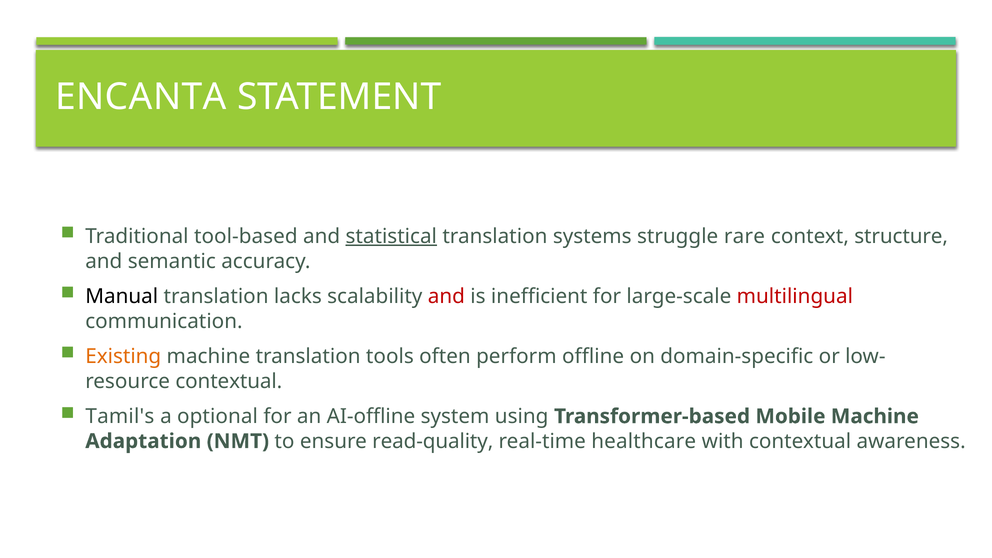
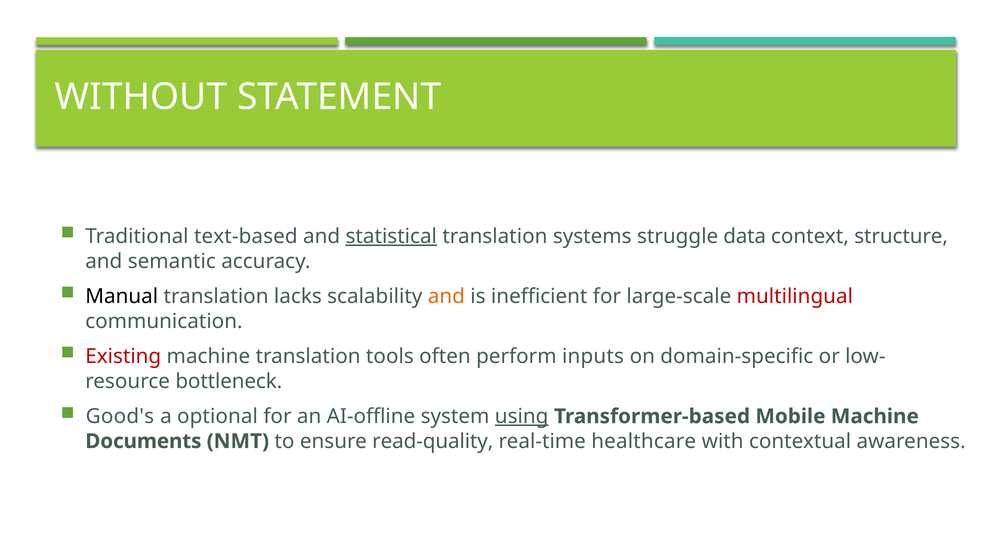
ENCANTA: ENCANTA -> WITHOUT
tool-based: tool-based -> text-based
rare: rare -> data
and at (446, 296) colour: red -> orange
Existing colour: orange -> red
offline: offline -> inputs
contextual at (229, 381): contextual -> bottleneck
Tamil's: Tamil's -> Good's
using underline: none -> present
Adaptation: Adaptation -> Documents
